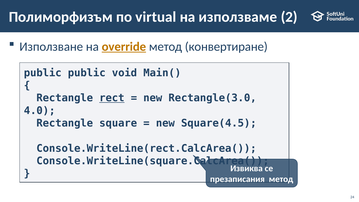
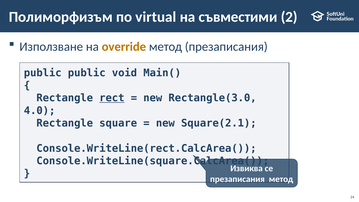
използваме: използваме -> съвместими
override underline: present -> none
метод конвертиране: конвертиране -> презаписания
Square(4.5: Square(4.5 -> Square(2.1
